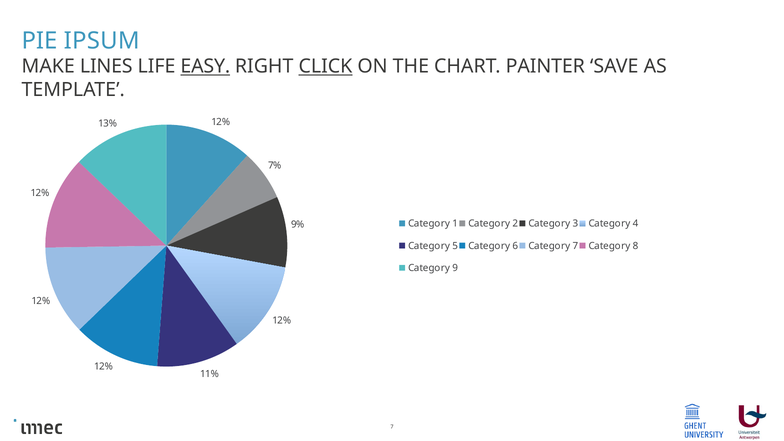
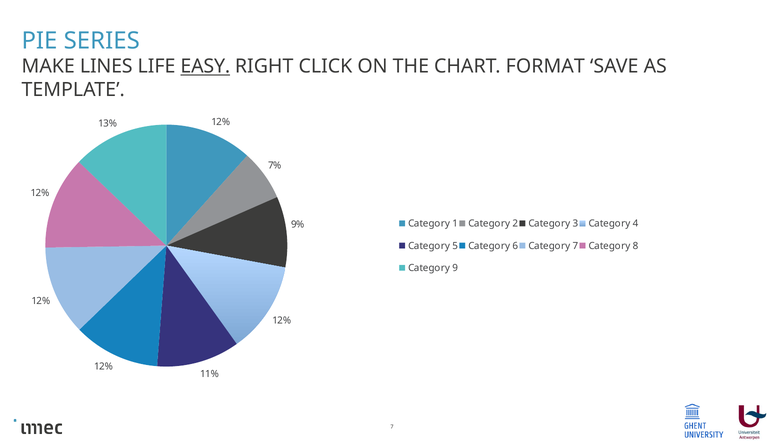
IPSUM: IPSUM -> SERIES
CLICK underline: present -> none
PAINTER: PAINTER -> FORMAT
